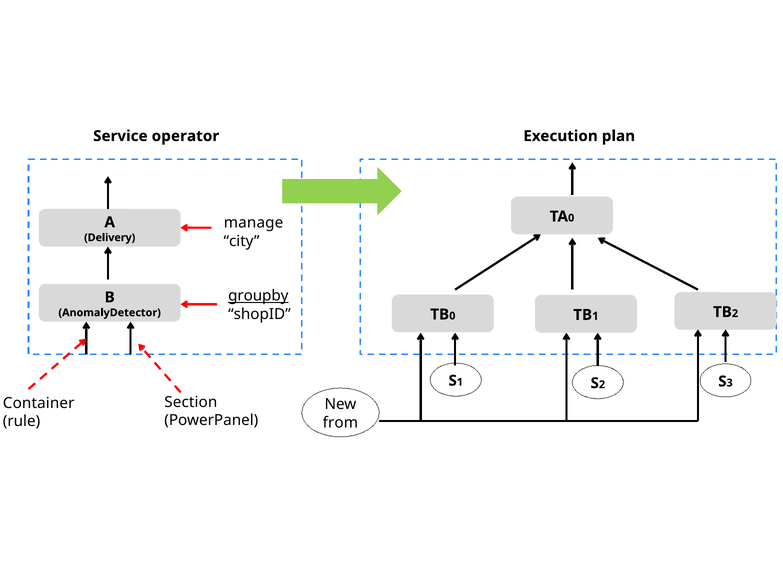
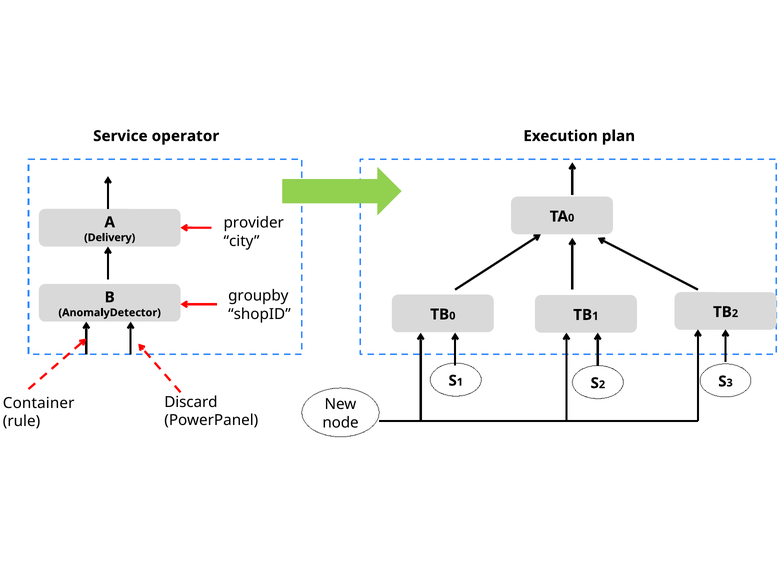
manage: manage -> provider
groupby underline: present -> none
Section: Section -> Discard
from: from -> node
